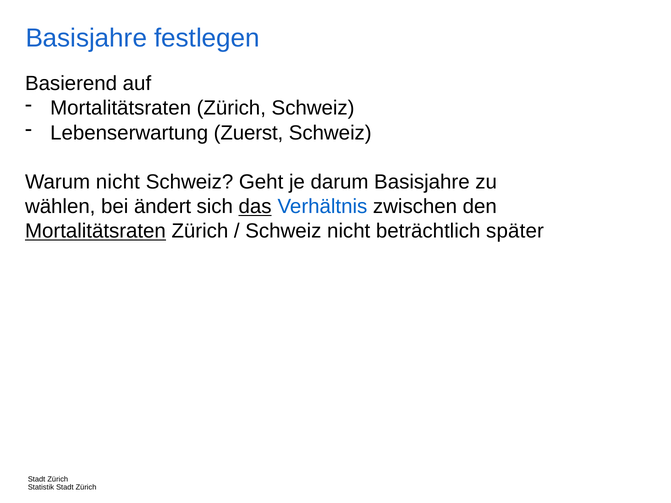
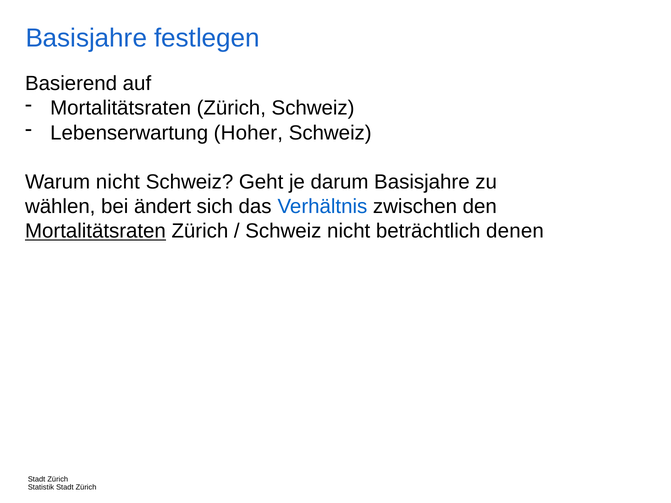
Zuerst: Zuerst -> Hoher
das underline: present -> none
später: später -> denen
